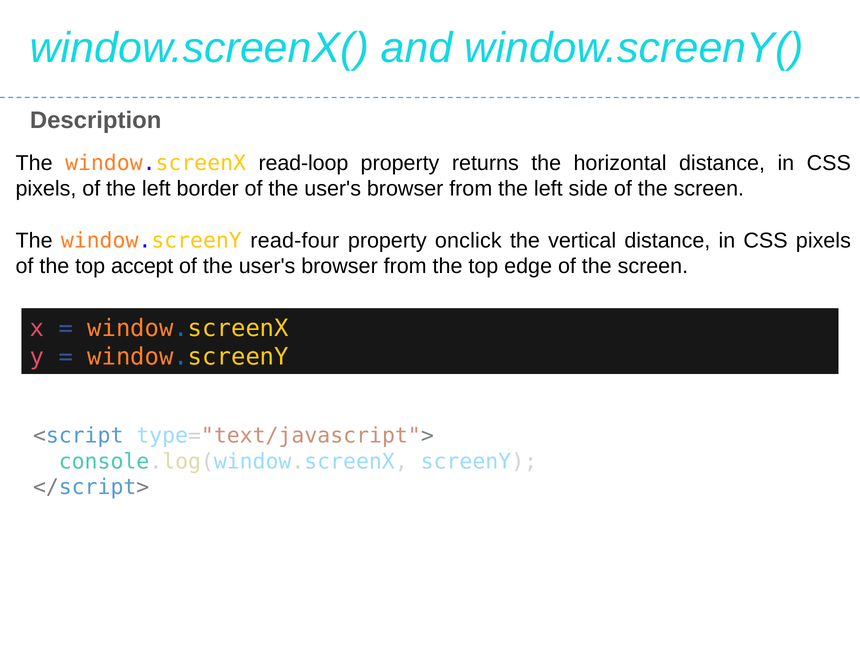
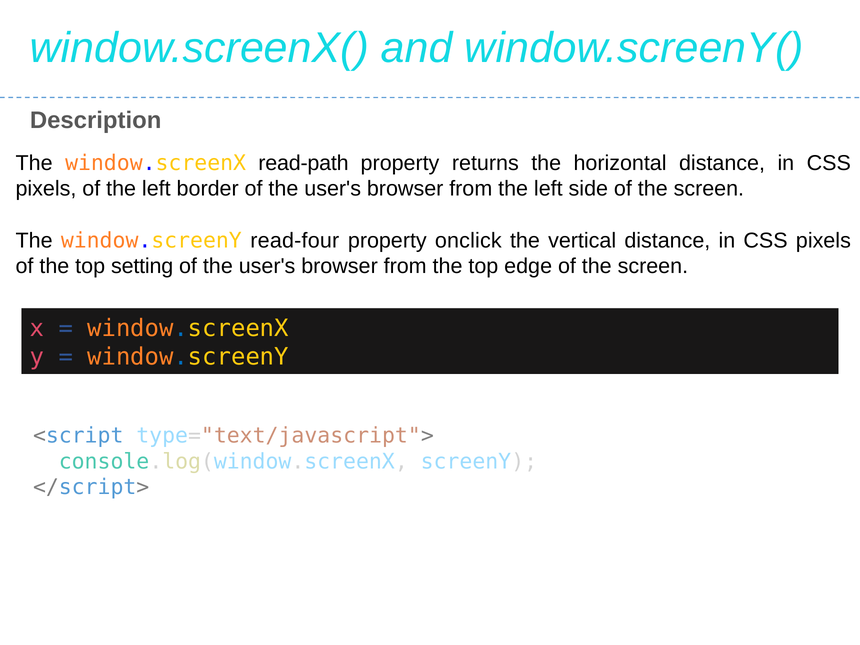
read-loop: read-loop -> read-path
accept: accept -> setting
